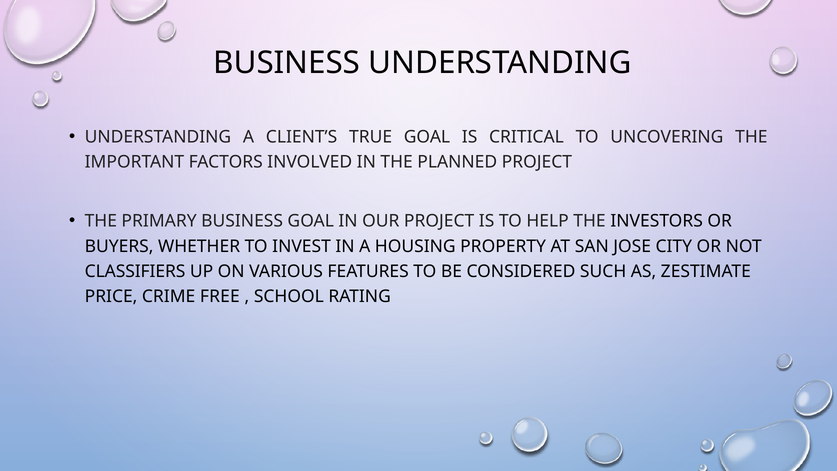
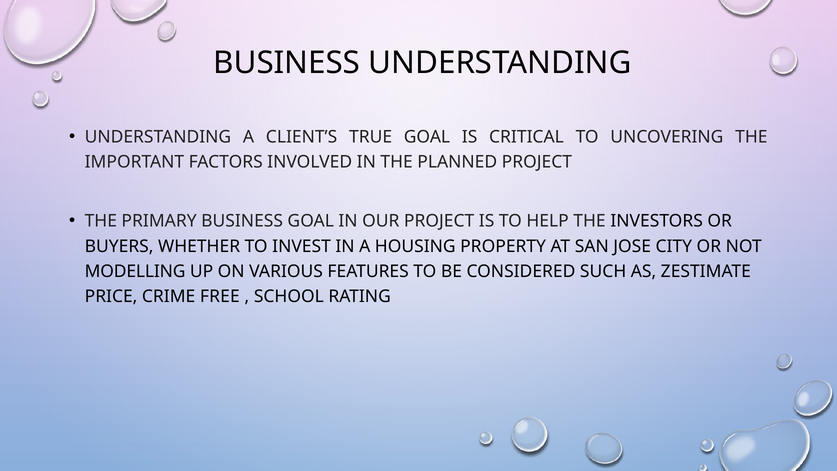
CLASSIFIERS: CLASSIFIERS -> MODELLING
